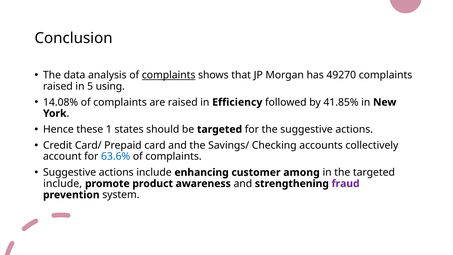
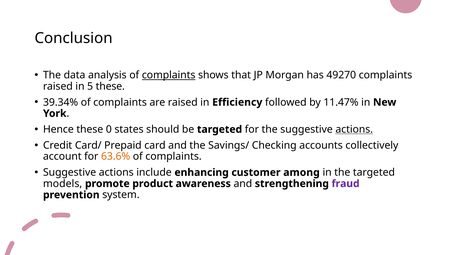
5 using: using -> these
14.08%: 14.08% -> 39.34%
41.85%: 41.85% -> 11.47%
1: 1 -> 0
actions at (354, 129) underline: none -> present
63.6% colour: blue -> orange
include at (63, 184): include -> models
